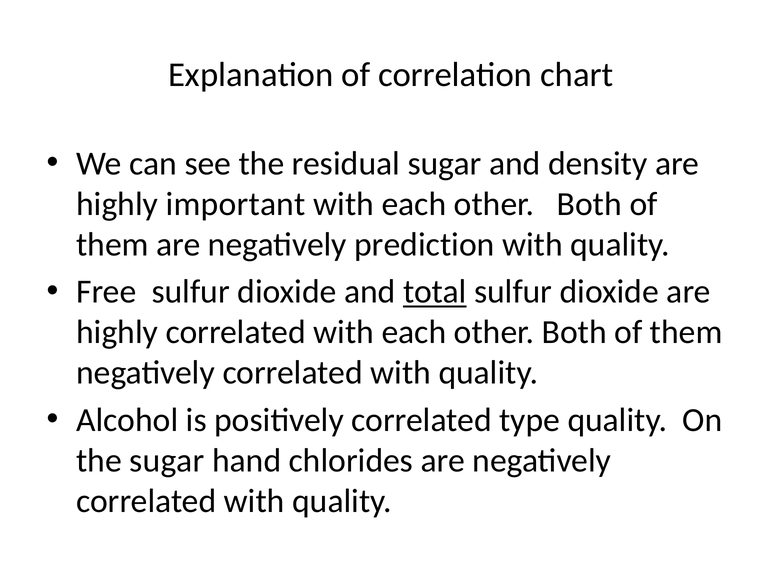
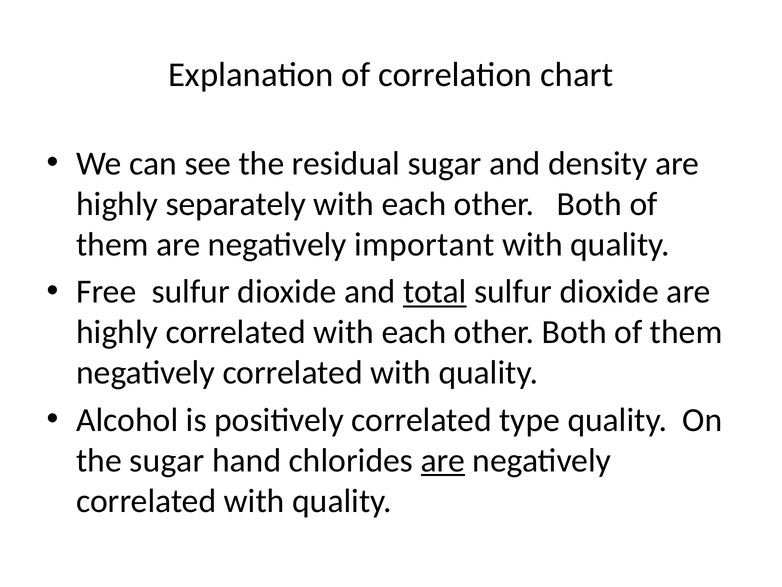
important: important -> separately
prediction: prediction -> important
are at (443, 460) underline: none -> present
